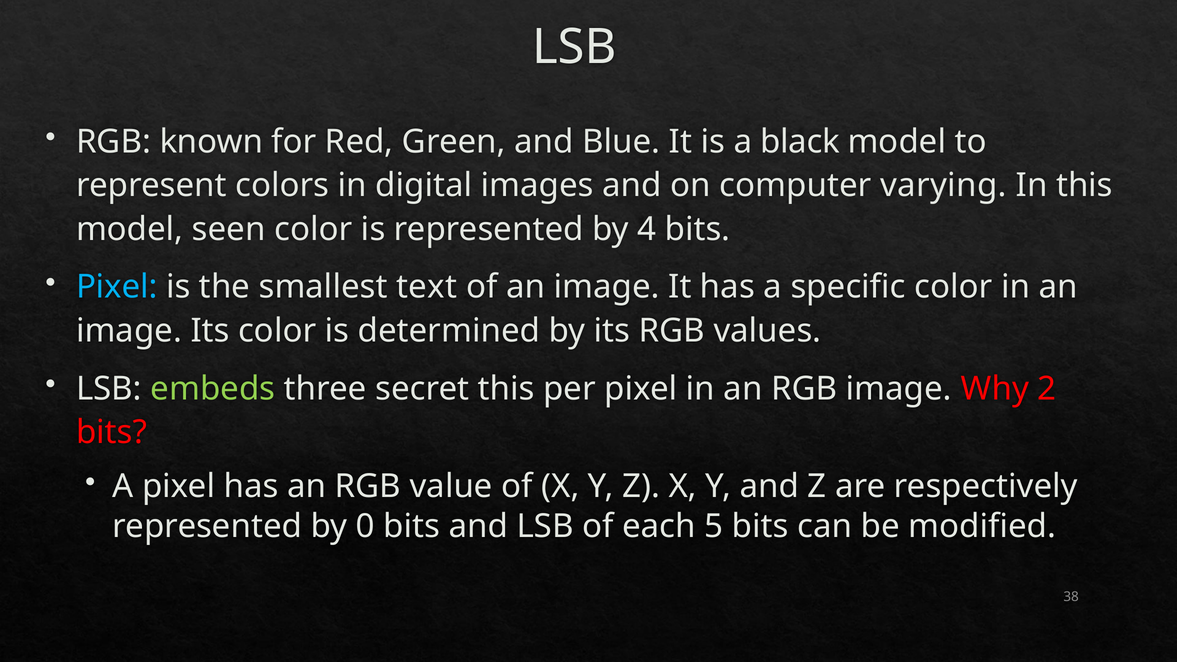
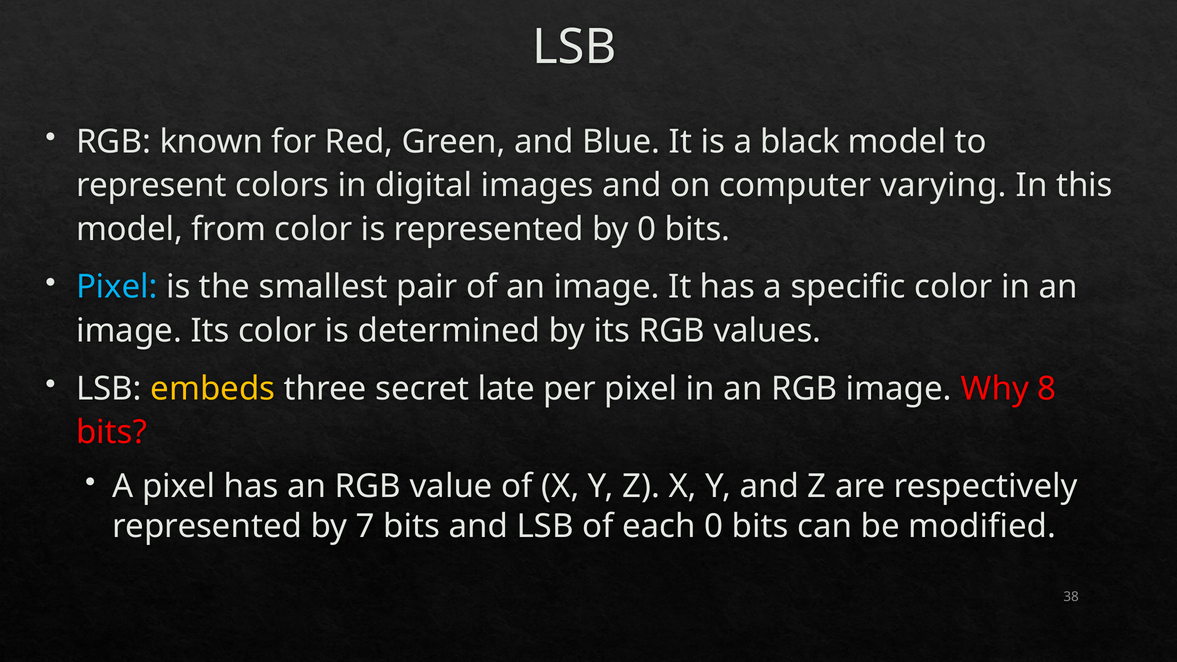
seen: seen -> from
by 4: 4 -> 0
text: text -> pair
embeds colour: light green -> yellow
secret this: this -> late
2: 2 -> 8
0: 0 -> 7
each 5: 5 -> 0
